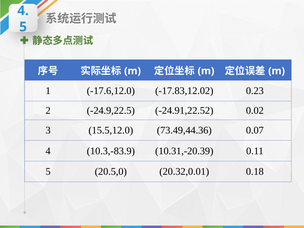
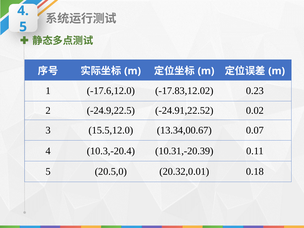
73.49,44.36: 73.49,44.36 -> 13.34,00.67
10.3,-83.9: 10.3,-83.9 -> 10.3,-20.4
